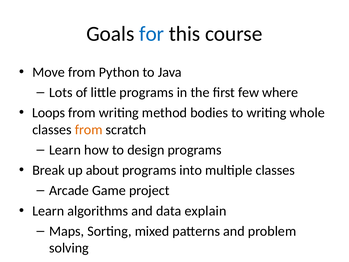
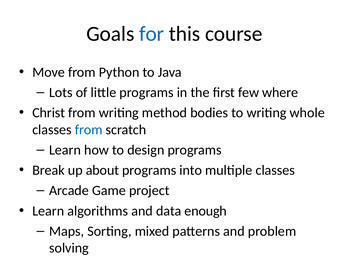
Loops: Loops -> Christ
from at (89, 130) colour: orange -> blue
explain: explain -> enough
